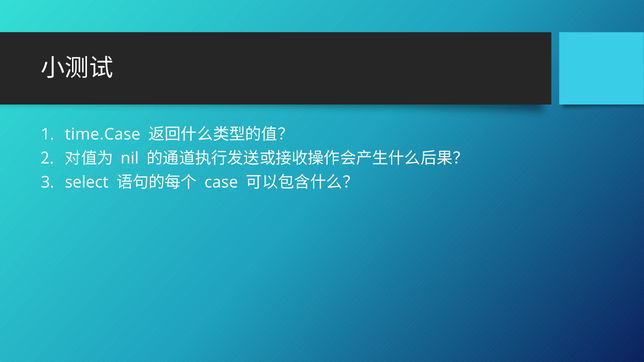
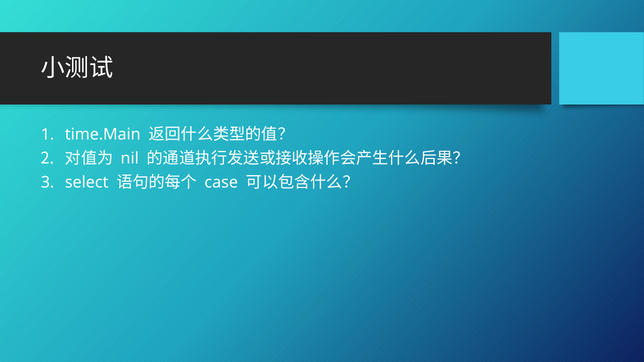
time.Case: time.Case -> time.Main
